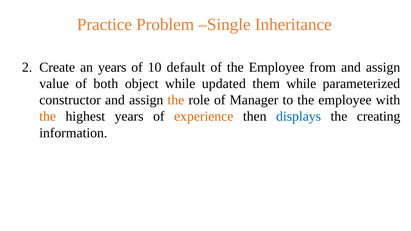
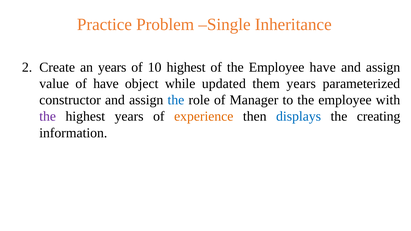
10 default: default -> highest
Employee from: from -> have
of both: both -> have
them while: while -> years
the at (176, 100) colour: orange -> blue
the at (48, 117) colour: orange -> purple
